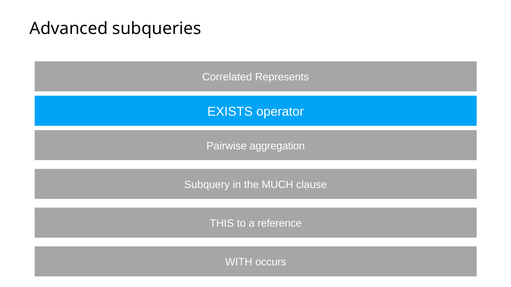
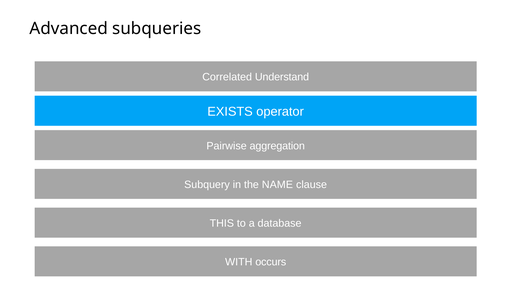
Represents: Represents -> Understand
MUCH: MUCH -> NAME
reference: reference -> database
